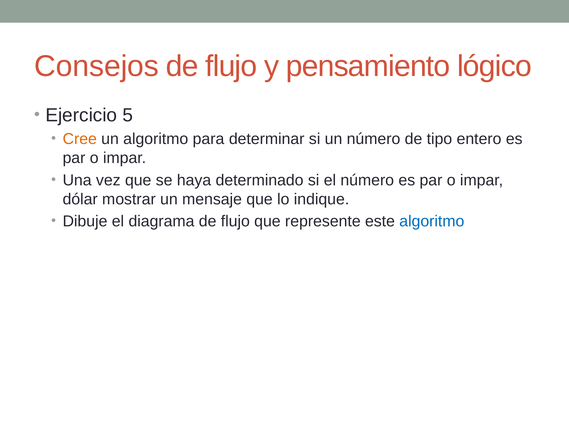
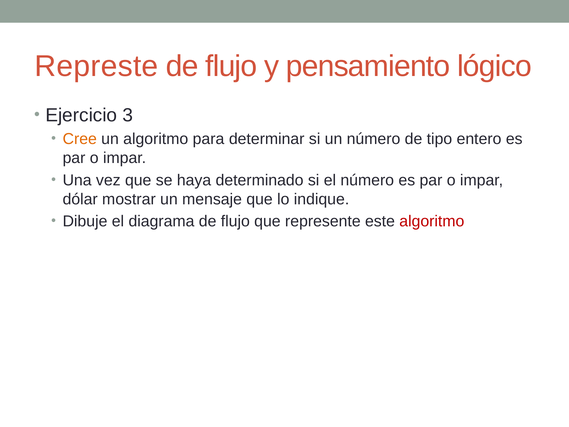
Consejos: Consejos -> Represte
5: 5 -> 3
algoritmo at (432, 221) colour: blue -> red
